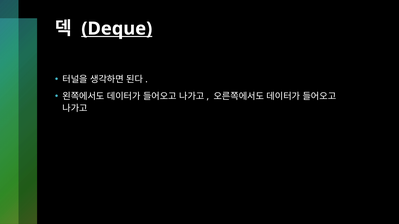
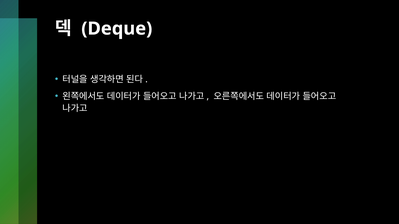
Deque underline: present -> none
